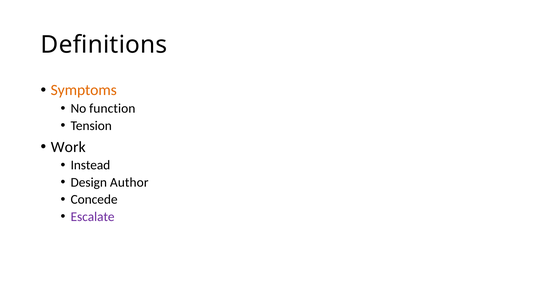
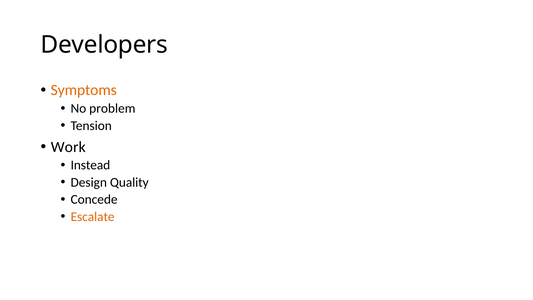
Definitions: Definitions -> Developers
function: function -> problem
Author: Author -> Quality
Escalate colour: purple -> orange
